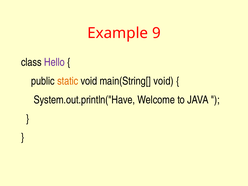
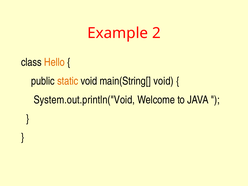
9: 9 -> 2
Hello colour: purple -> orange
System.out.println("Have: System.out.println("Have -> System.out.println("Void
